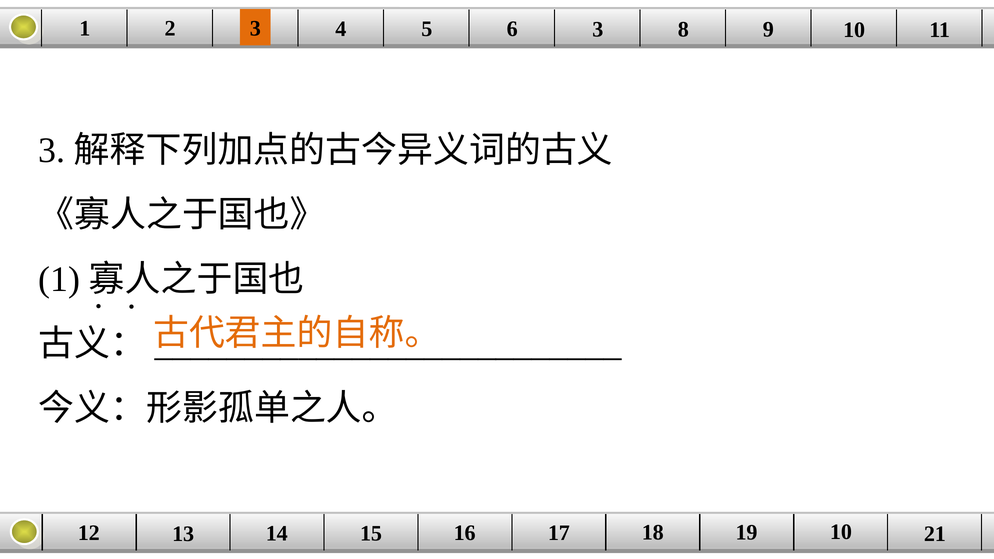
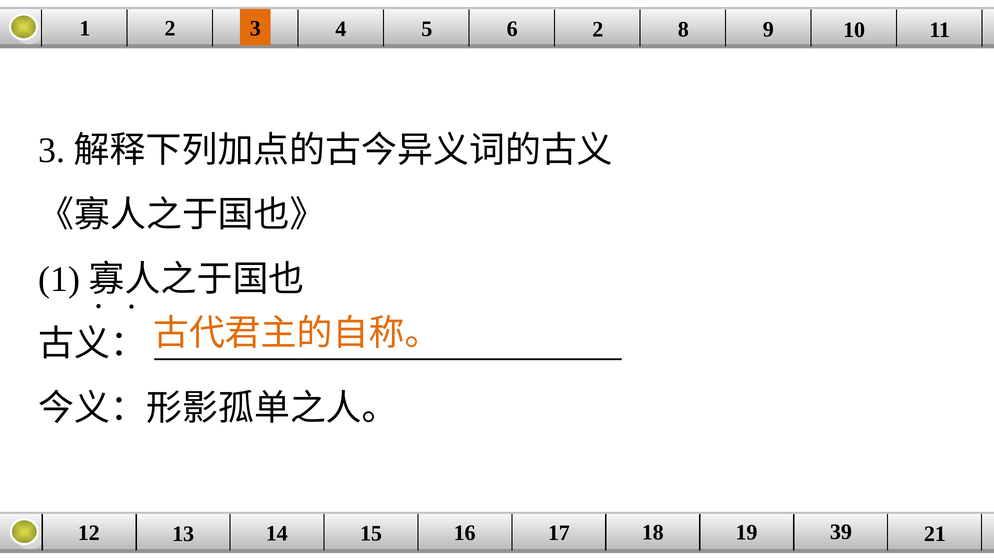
6 3: 3 -> 2
19 10: 10 -> 39
